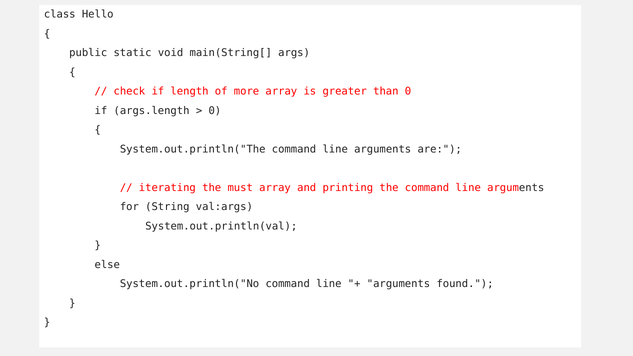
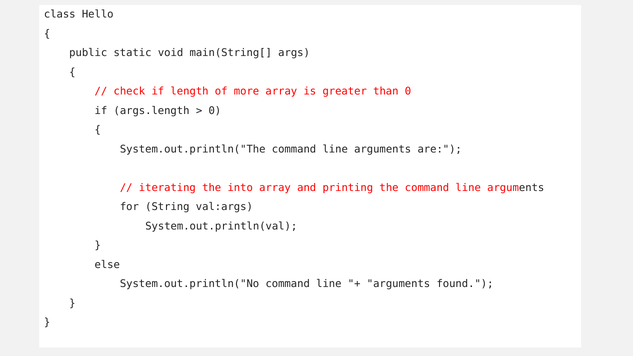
must: must -> into
